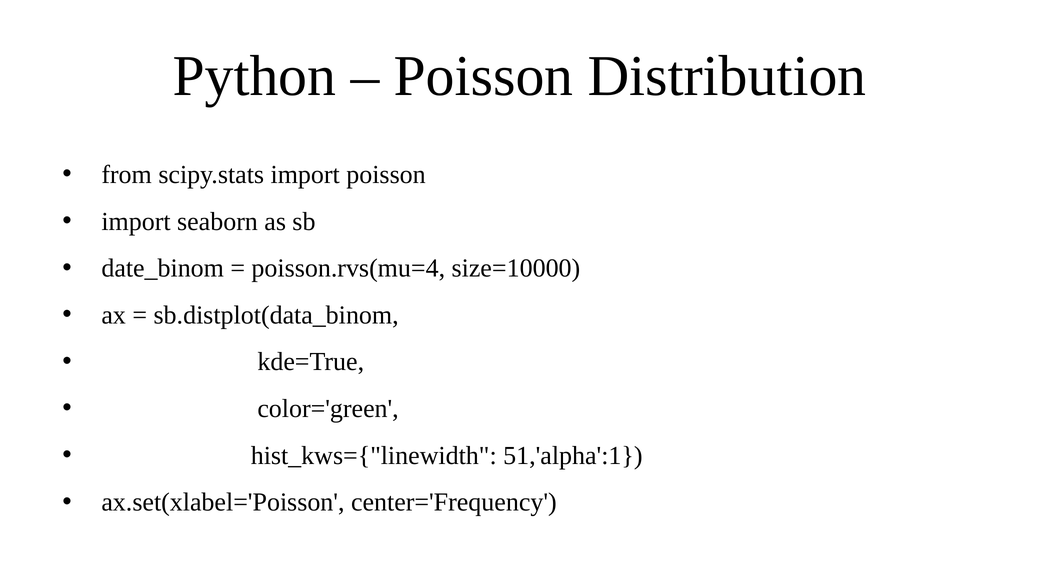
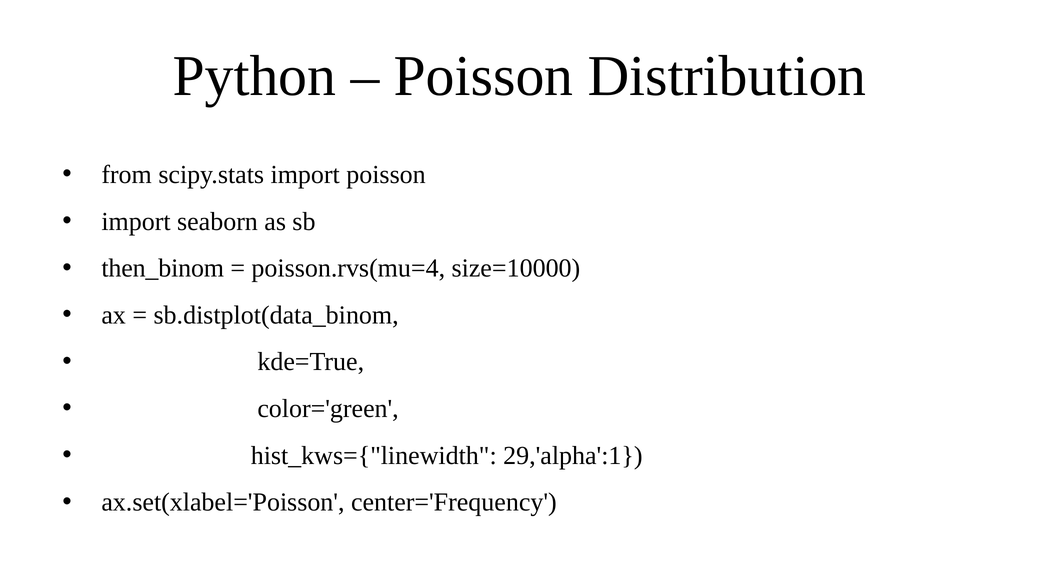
date_binom: date_binom -> then_binom
51,'alpha':1: 51,'alpha':1 -> 29,'alpha':1
